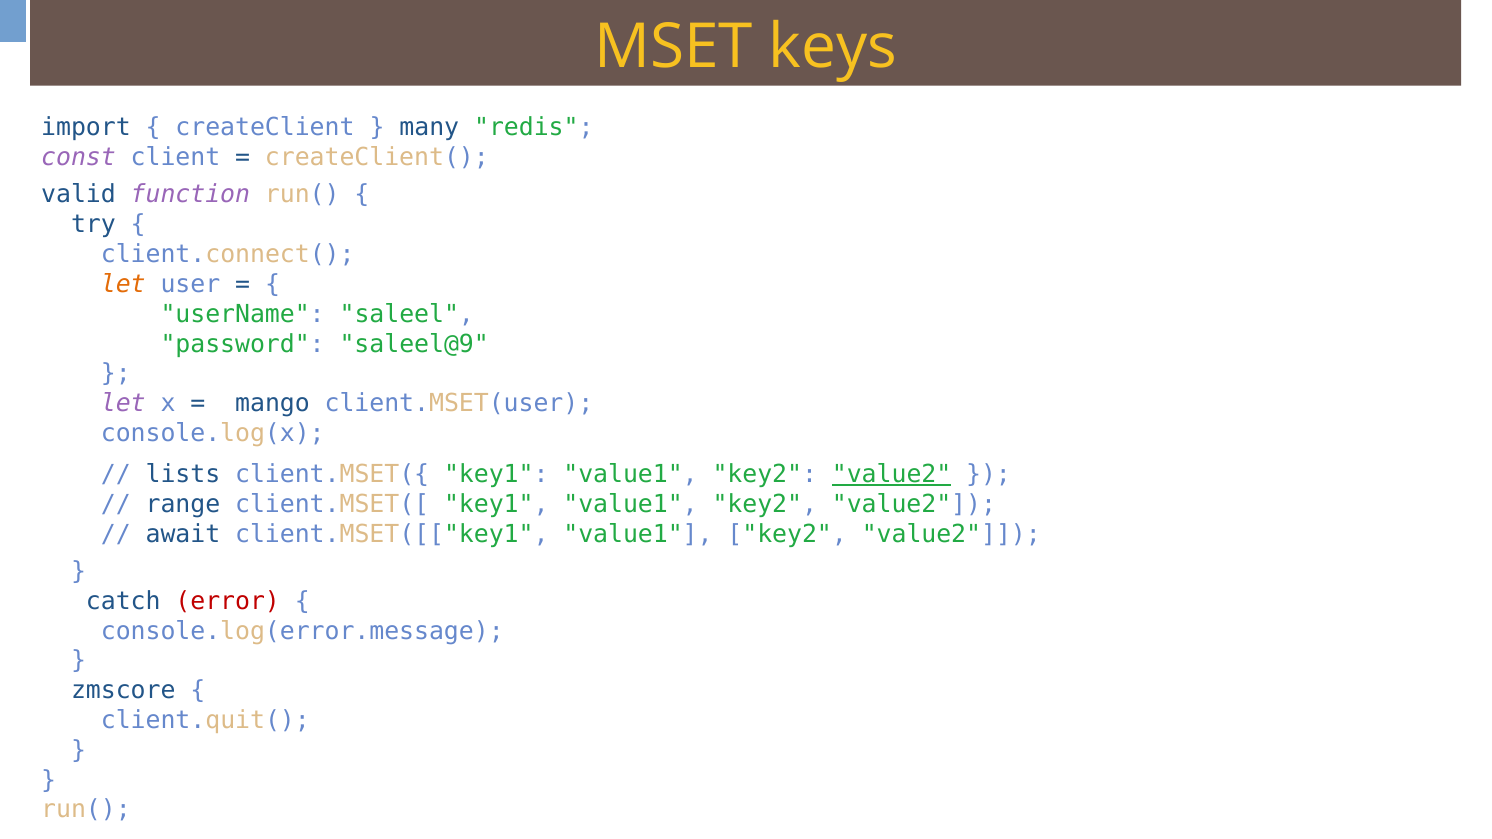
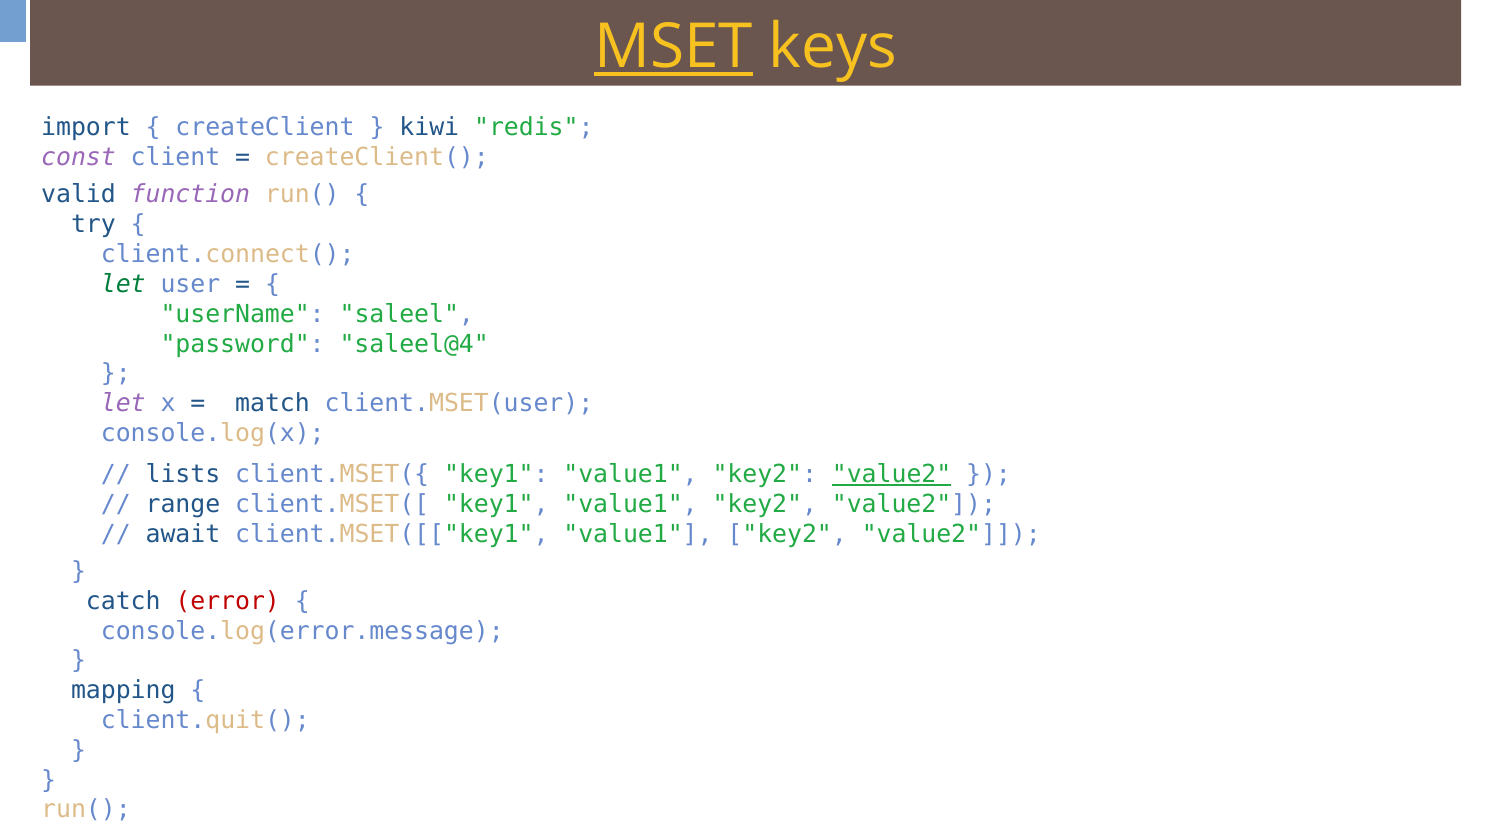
MSET underline: none -> present
many: many -> kiwi
let at (123, 284) colour: orange -> green
saleel@9: saleel@9 -> saleel@4
mango: mango -> match
zmscore: zmscore -> mapping
